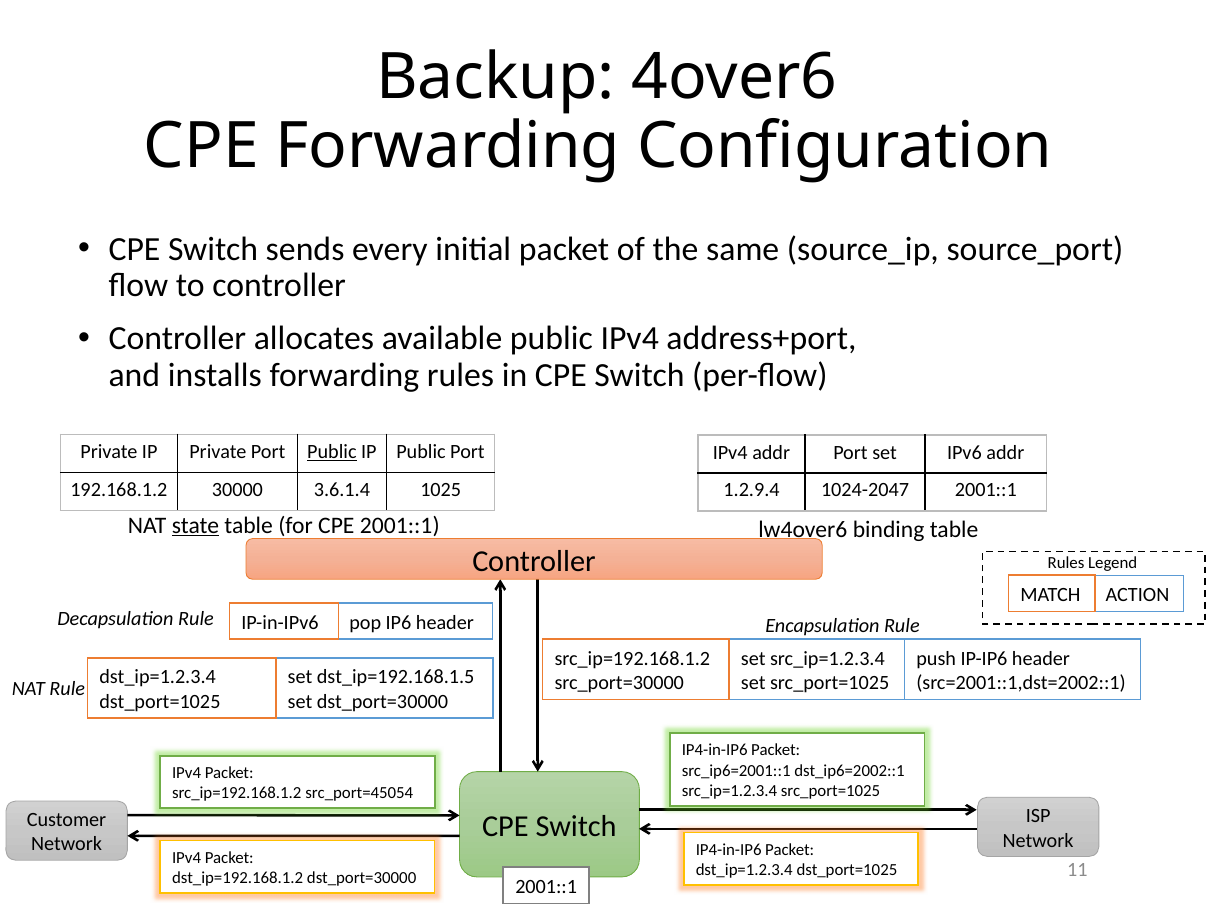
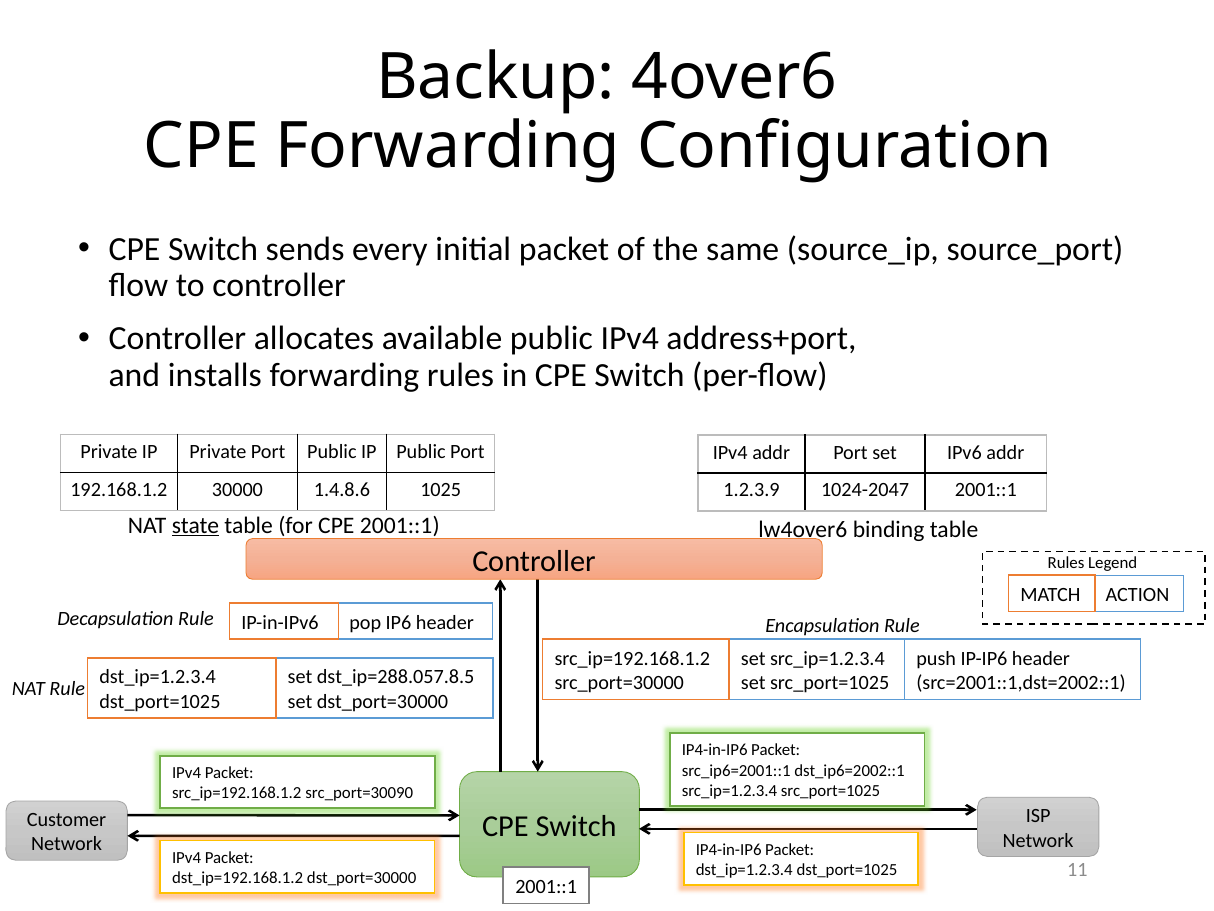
Public at (332, 451) underline: present -> none
3.6.1.4: 3.6.1.4 -> 1.4.8.6
1.2.9.4: 1.2.9.4 -> 1.2.3.9
dst_ip=192.168.1.5: dst_ip=192.168.1.5 -> dst_ip=288.057.8.5
src_port=45054: src_port=45054 -> src_port=30090
